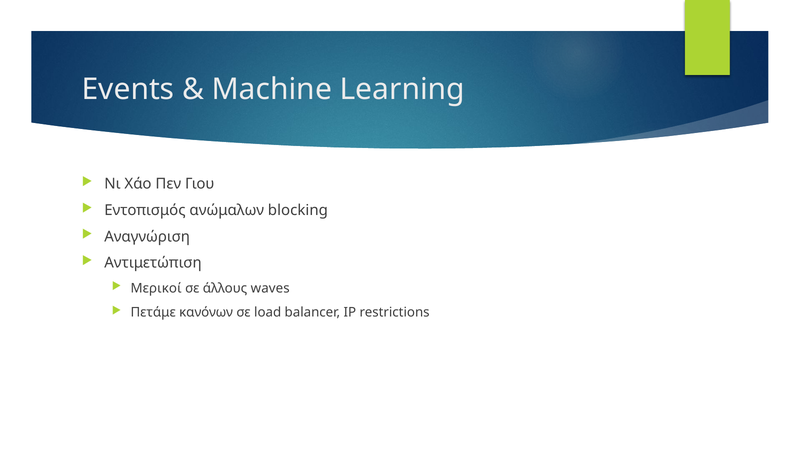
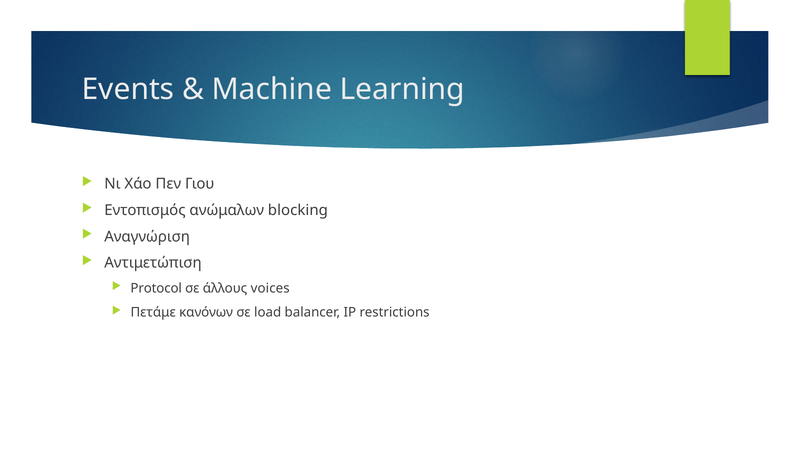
Μερικοί: Μερικοί -> Protocol
waves: waves -> voices
